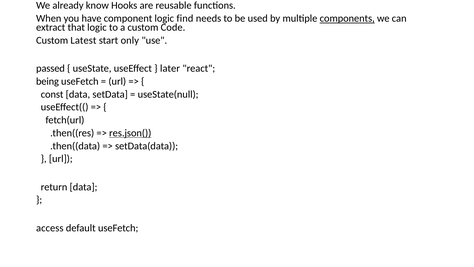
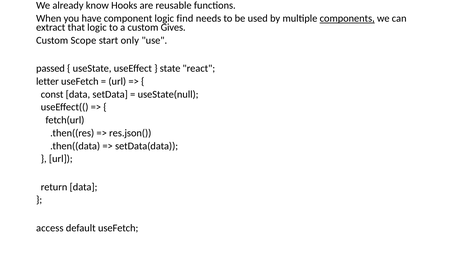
Code: Code -> Gives
Latest: Latest -> Scope
later: later -> state
being: being -> letter
res.json( underline: present -> none
